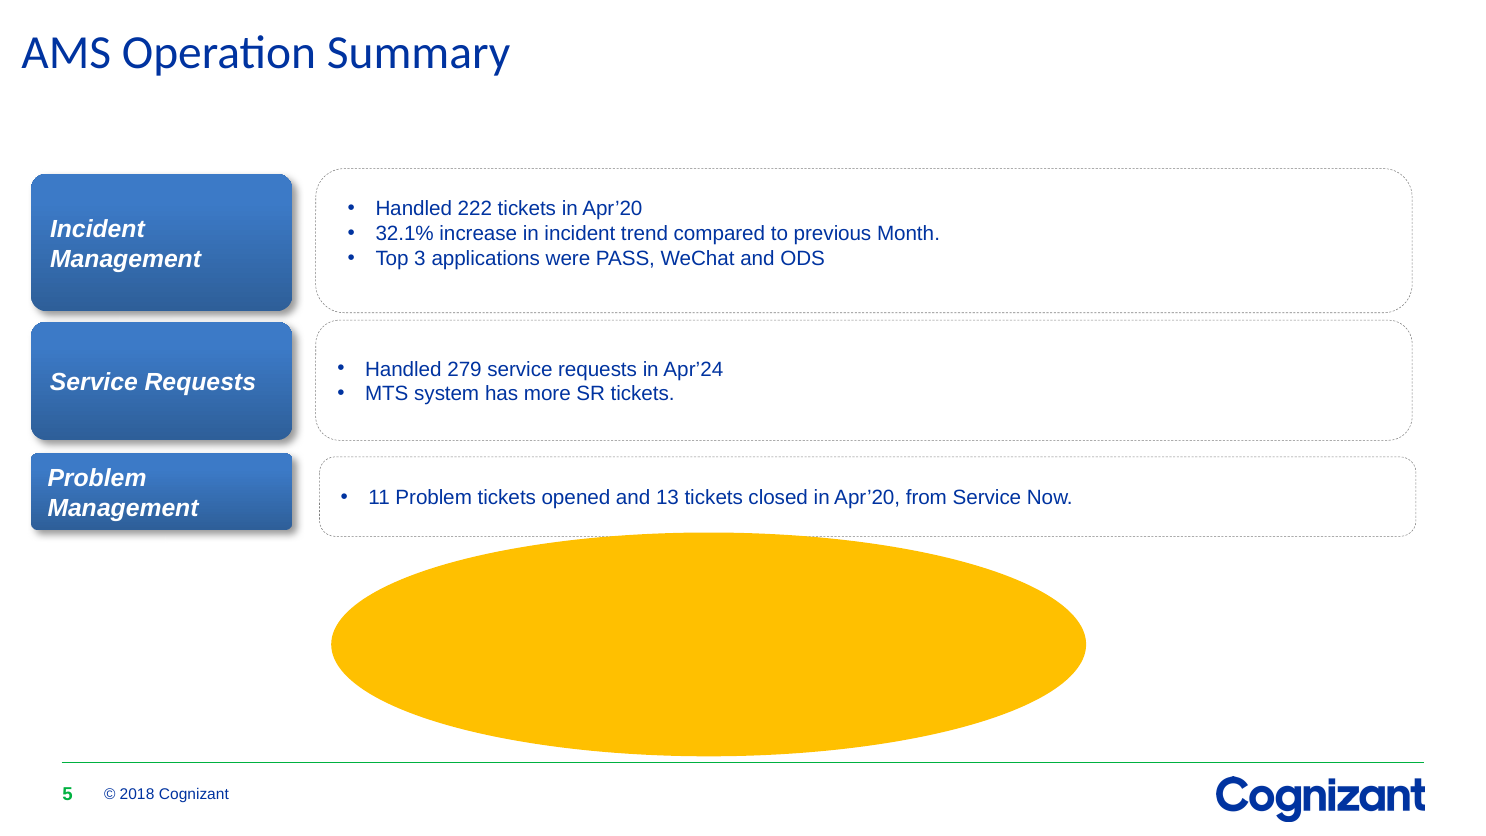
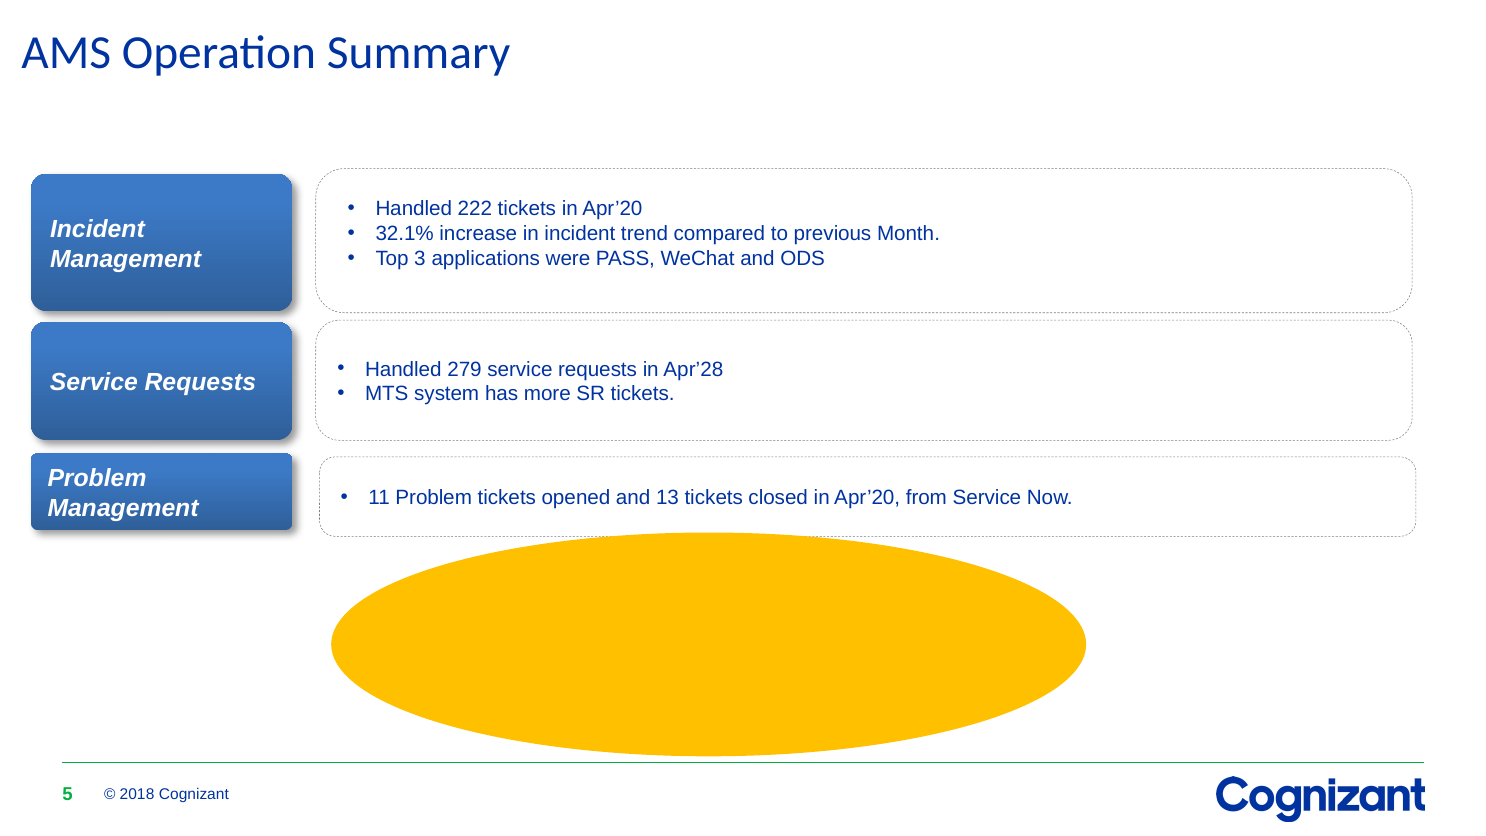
Apr’24: Apr’24 -> Apr’28
